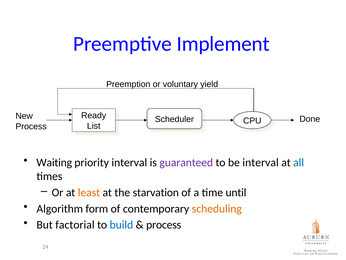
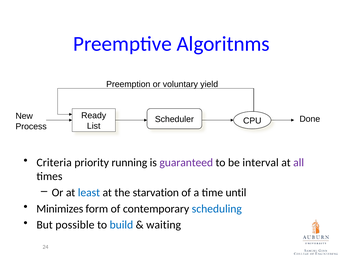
Implement: Implement -> Algoritnms
Waiting: Waiting -> Criteria
priority interval: interval -> running
all colour: blue -> purple
least colour: orange -> blue
Algorithm: Algorithm -> Minimizes
scheduling colour: orange -> blue
factorial: factorial -> possible
process at (164, 224): process -> waiting
